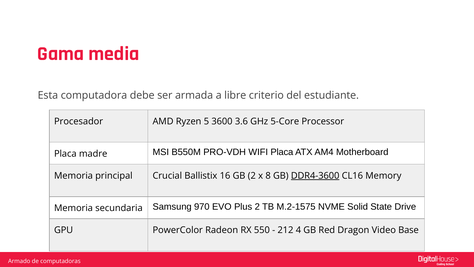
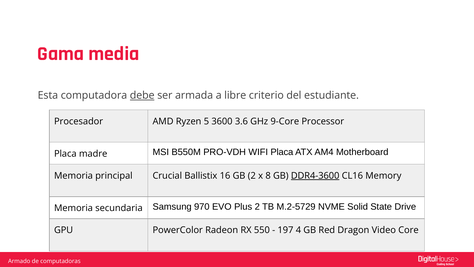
debe underline: none -> present
5-Core: 5-Core -> 9-Core
M.2-1575: M.2-1575 -> M.2-5729
212: 212 -> 197
Base: Base -> Core
